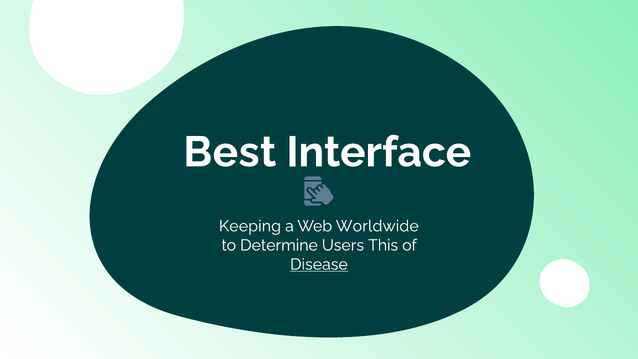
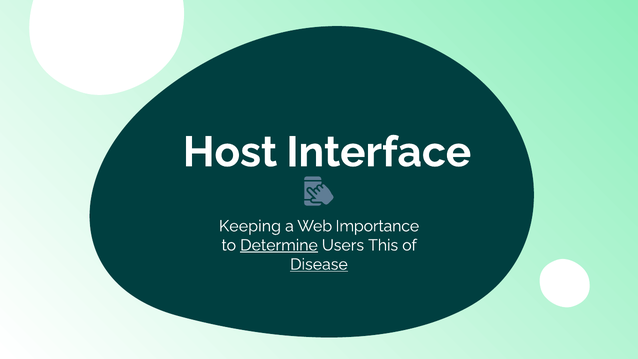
Best: Best -> Host
Worldwide: Worldwide -> Importance
Determine underline: none -> present
